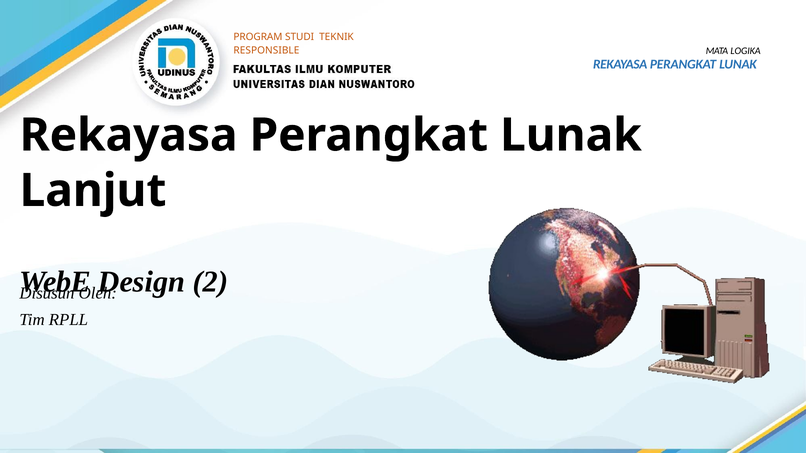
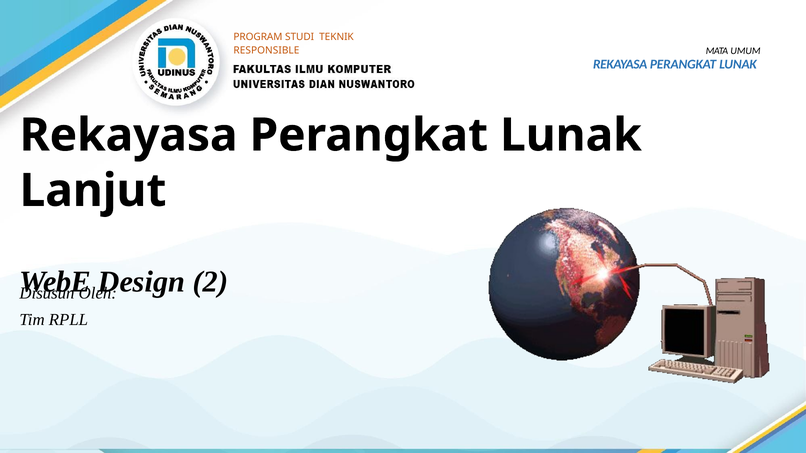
LOGIKA: LOGIKA -> UMUM
